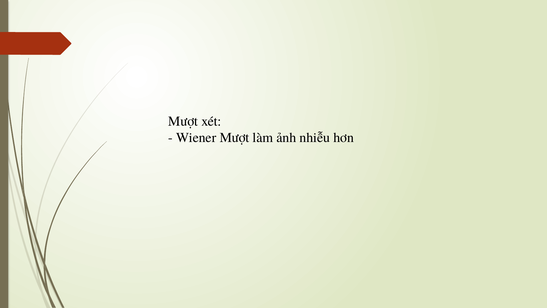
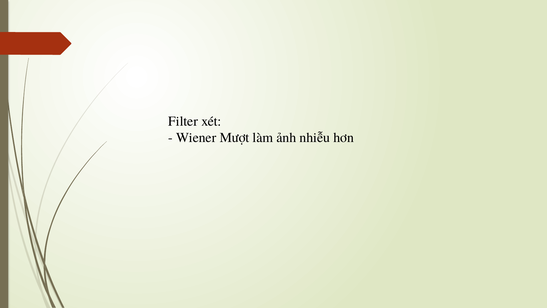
Mượt at (183, 121): Mượt -> Filter
